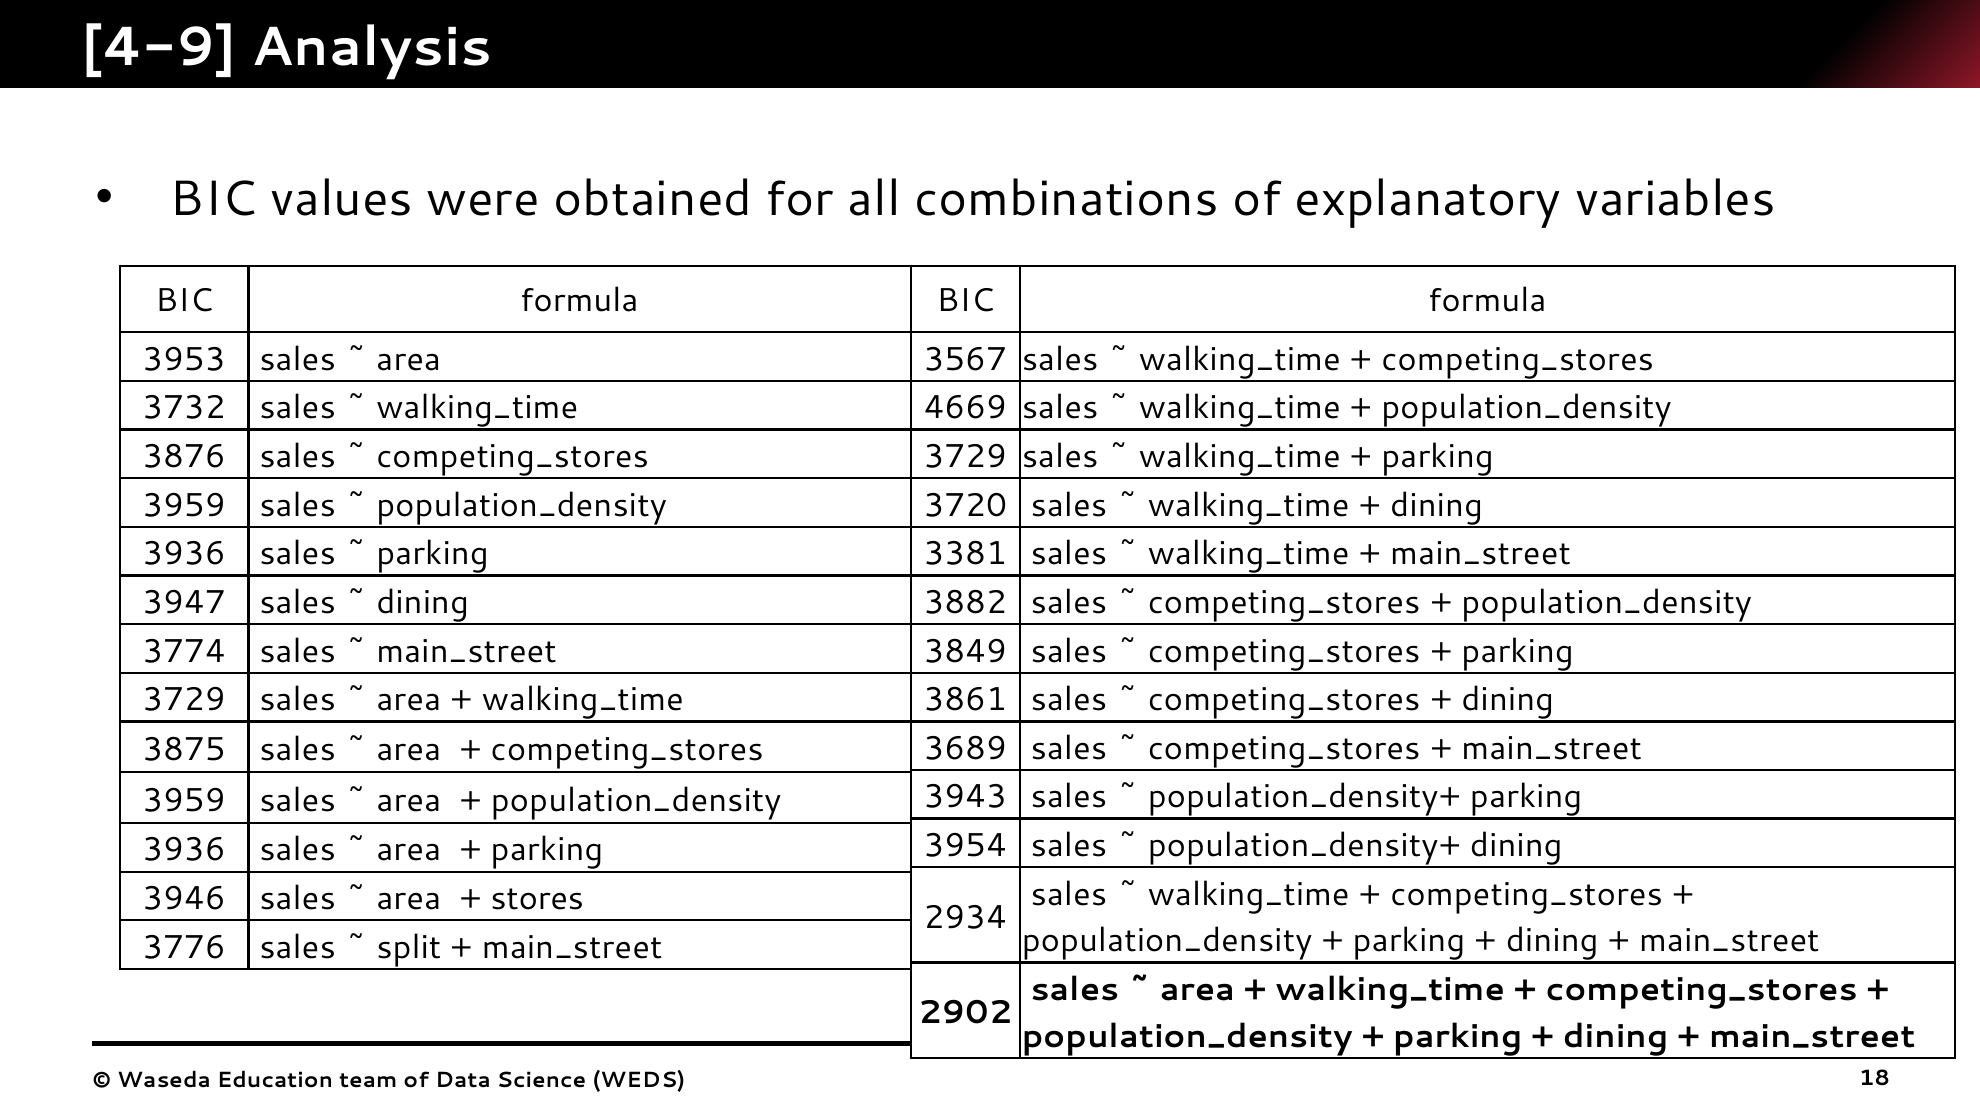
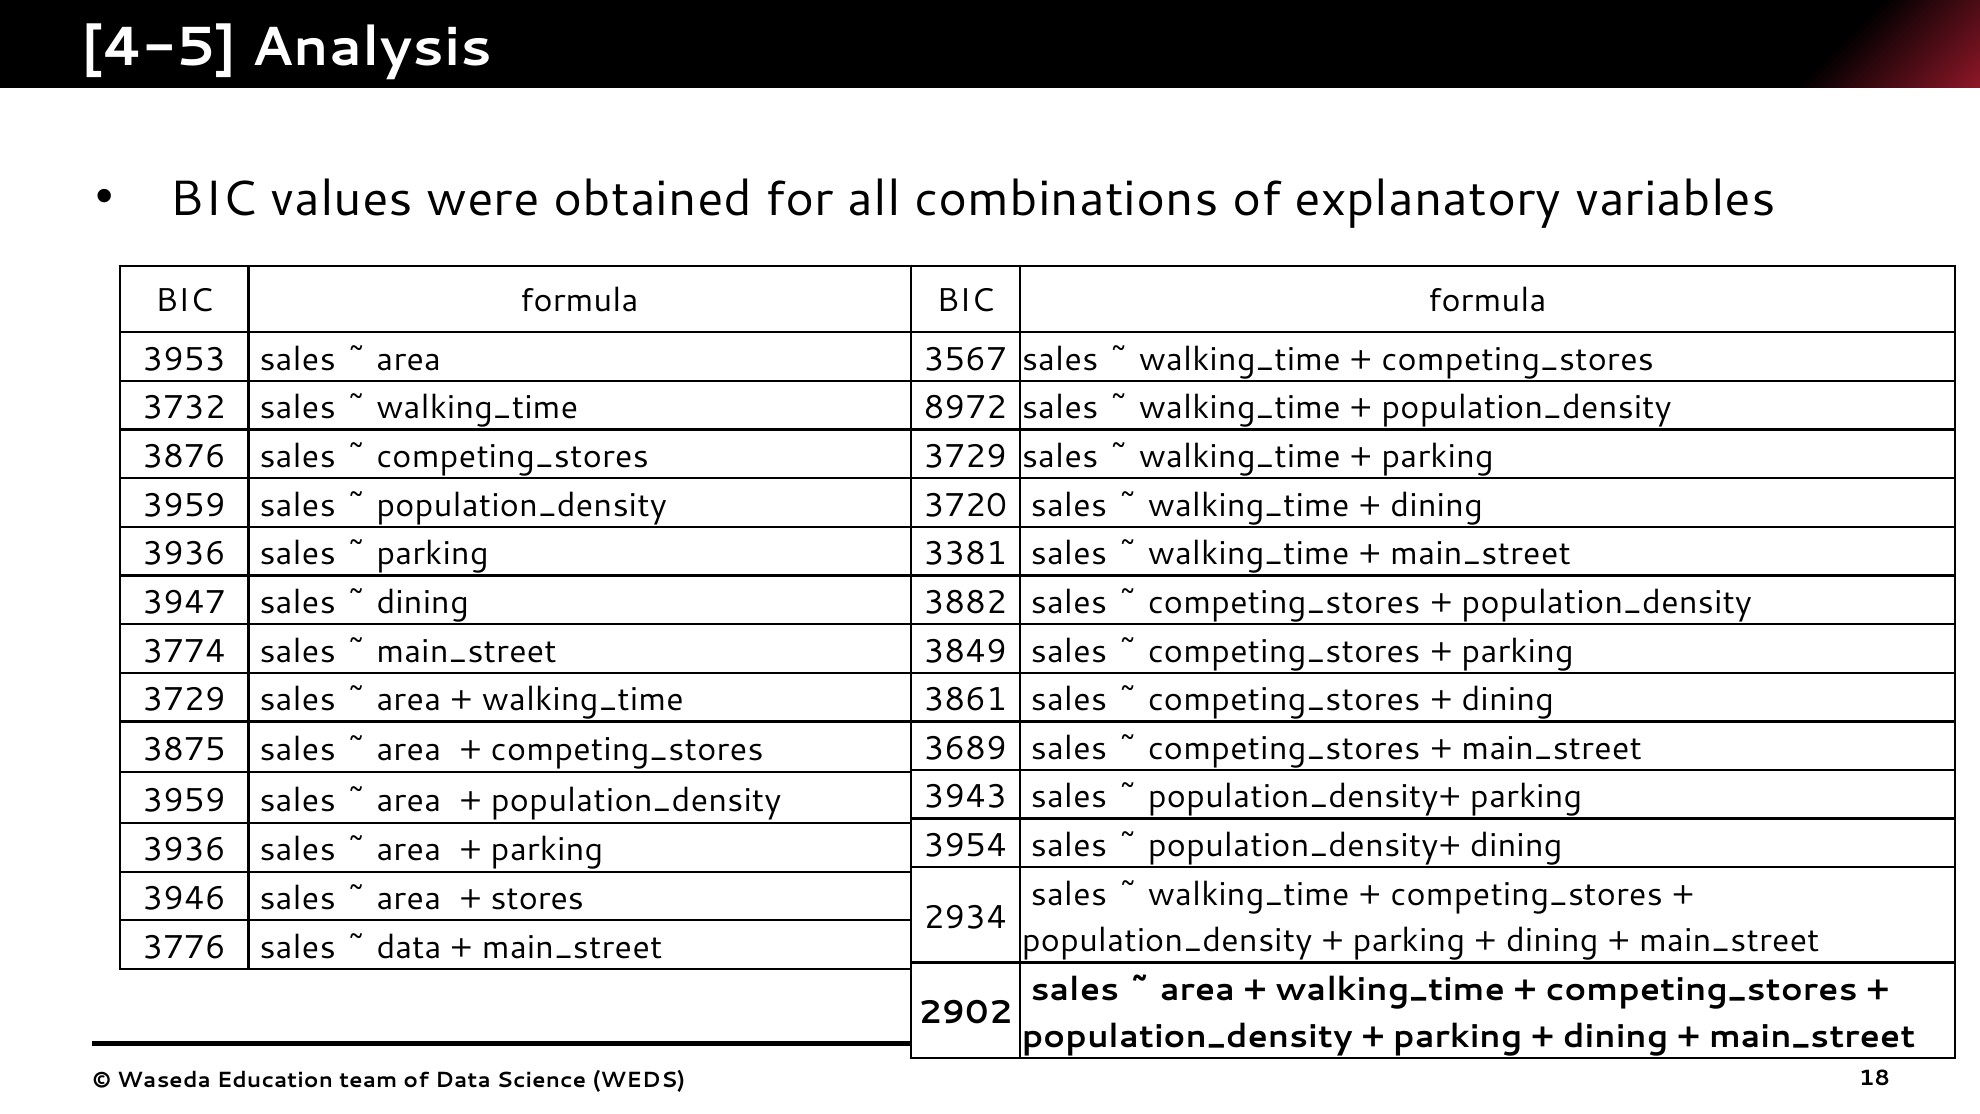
4-9: 4-9 -> 4-5
4669: 4669 -> 8972
split at (409, 947): split -> data
